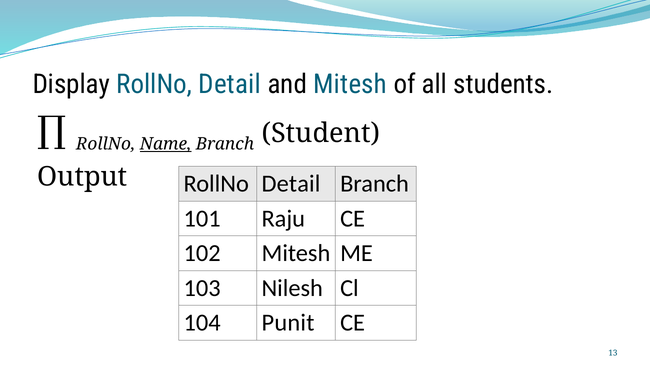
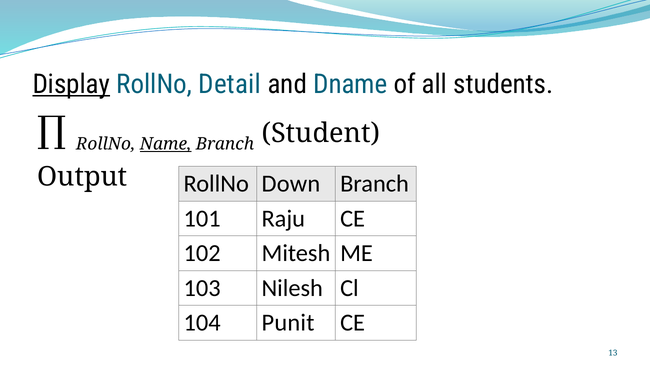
Display underline: none -> present
and Mitesh: Mitesh -> Dname
Output RollNo Detail: Detail -> Down
